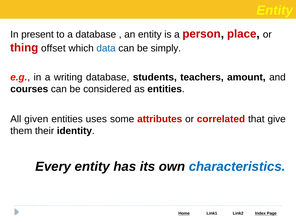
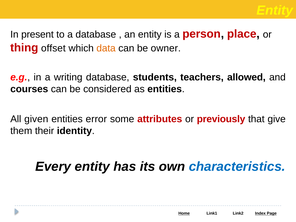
data colour: blue -> orange
simply: simply -> owner
amount: amount -> allowed
uses: uses -> error
correlated: correlated -> previously
